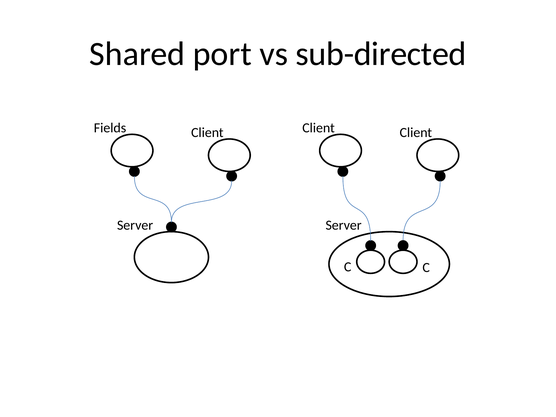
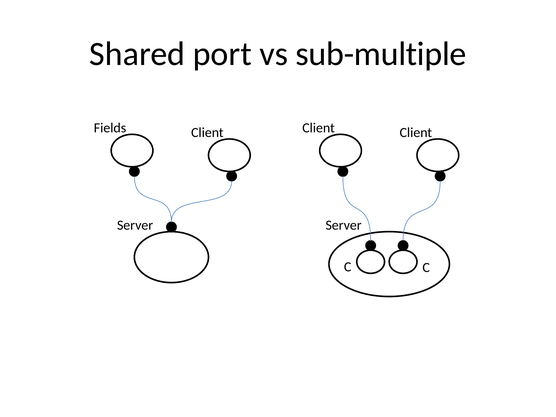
sub-directed: sub-directed -> sub-multiple
